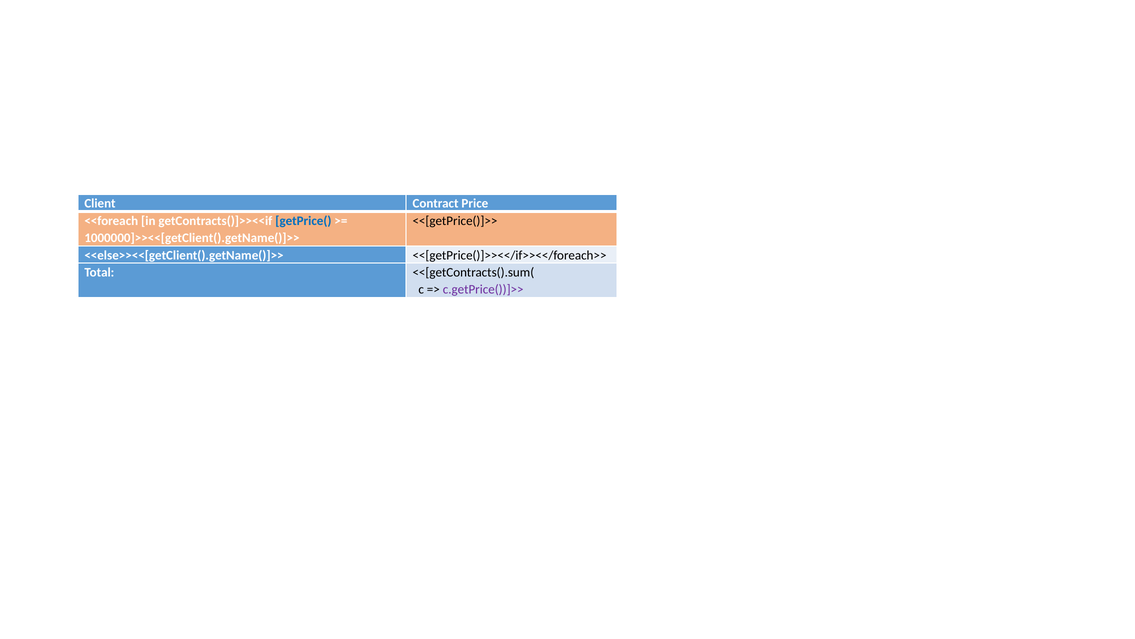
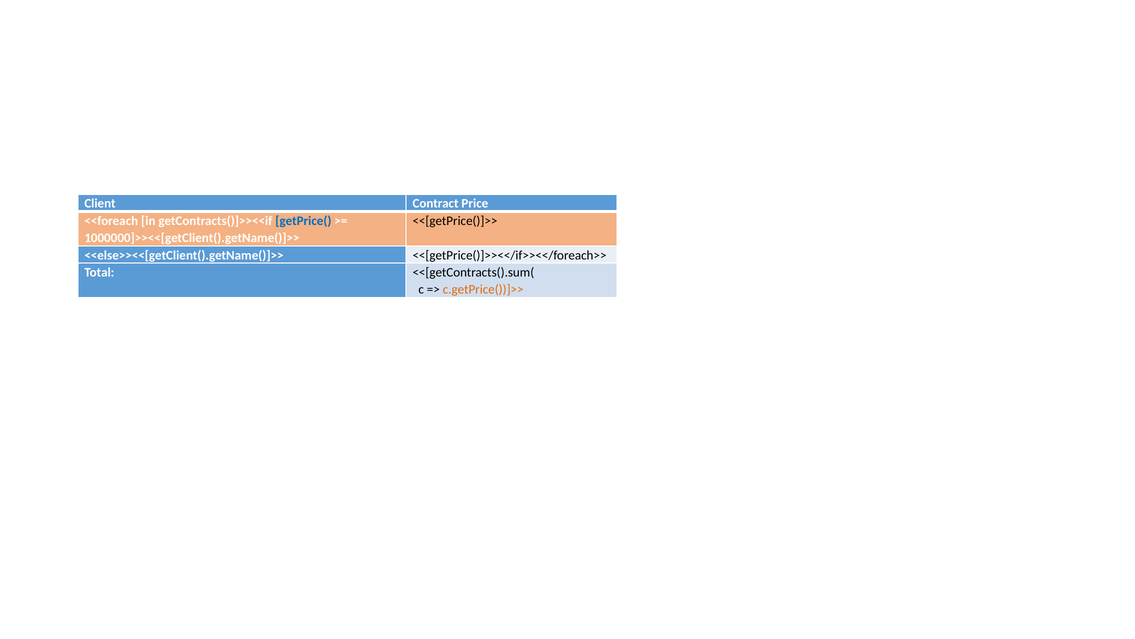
c.getPrice())]>> colour: purple -> orange
